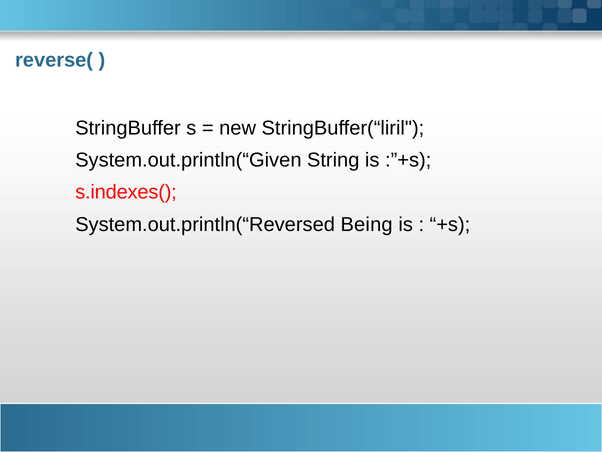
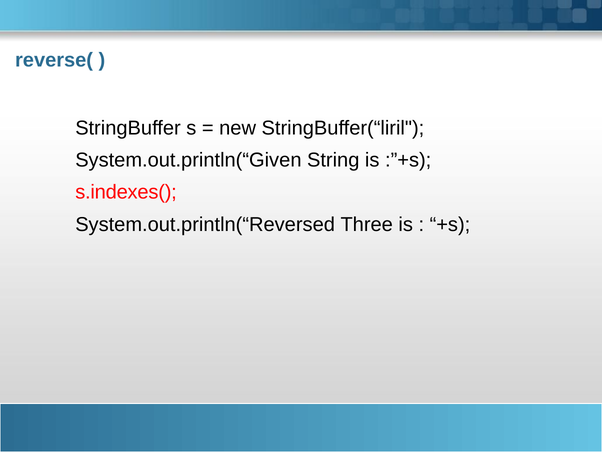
Being: Being -> Three
